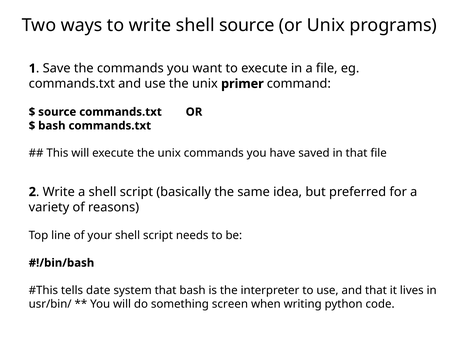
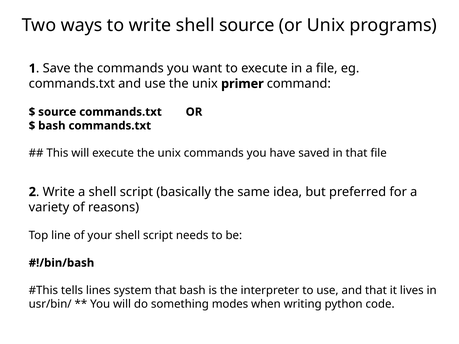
date: date -> lines
screen: screen -> modes
